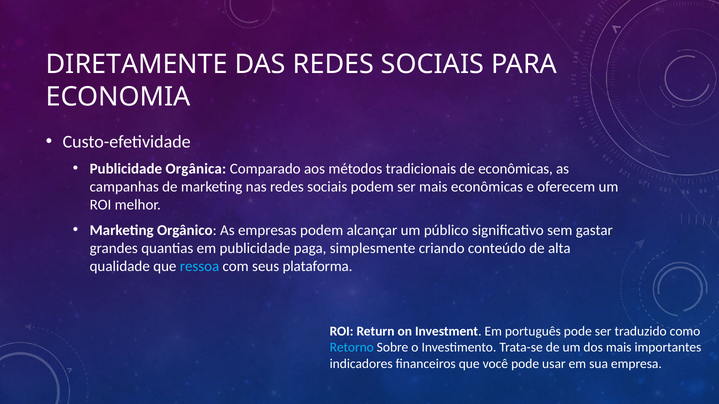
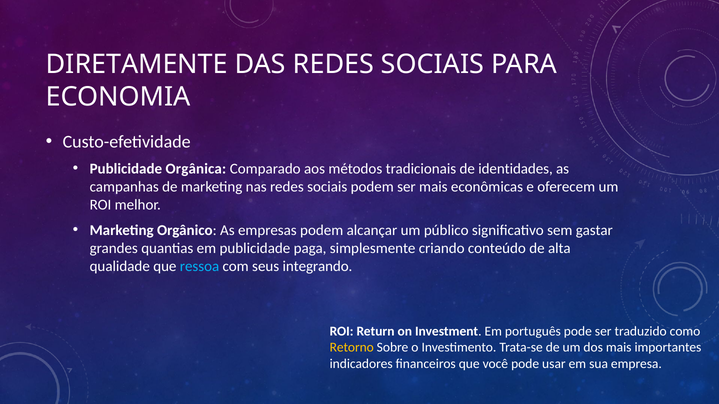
de econômicas: econômicas -> identidades
plataforma: plataforma -> integrando
Retorno colour: light blue -> yellow
